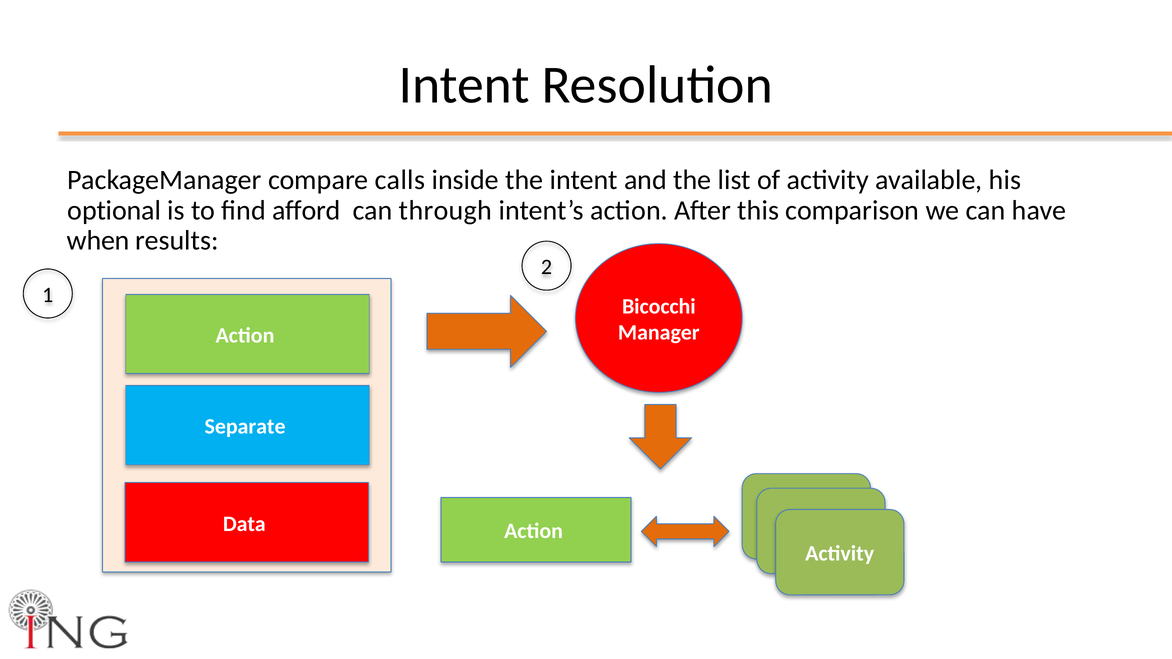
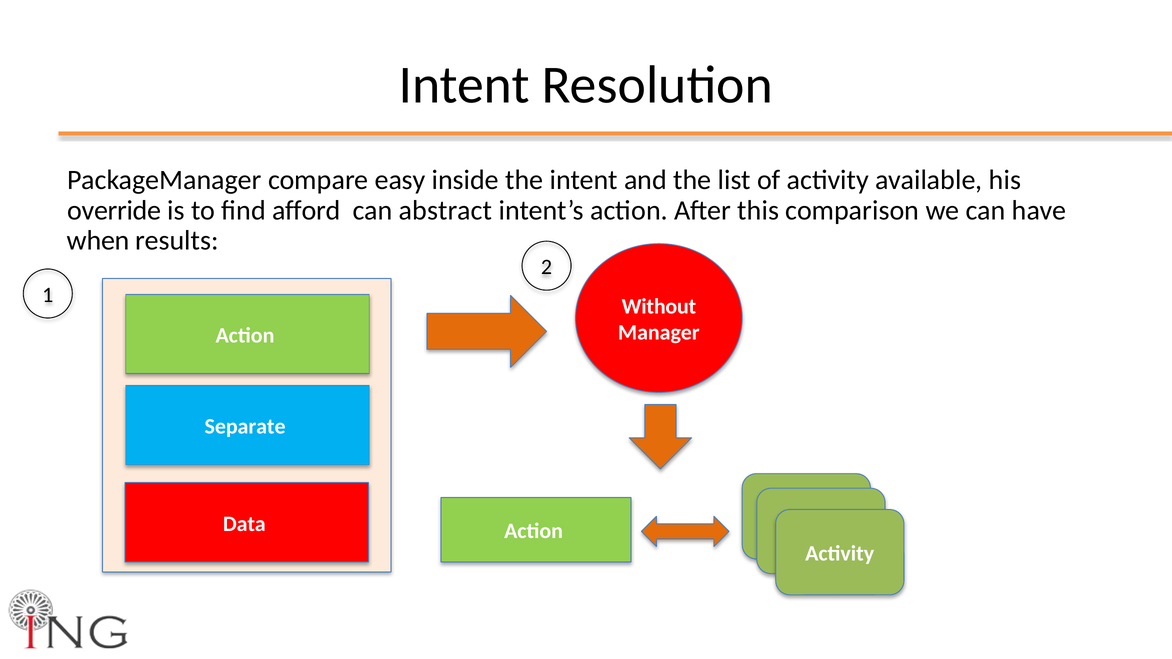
calls: calls -> easy
optional: optional -> override
through: through -> abstract
Bicocchi: Bicocchi -> Without
